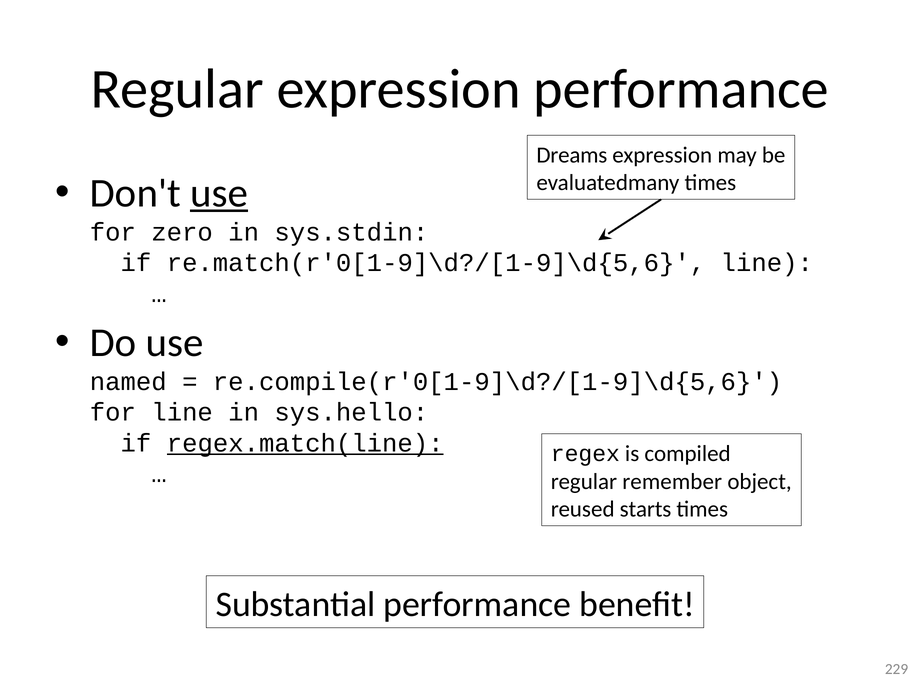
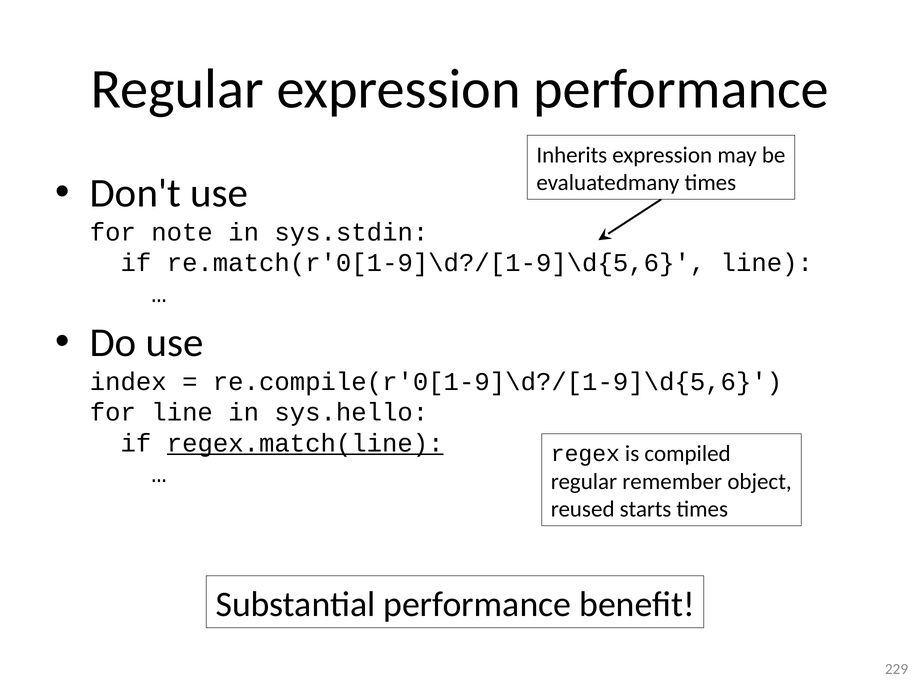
Dreams: Dreams -> Inherits
use at (219, 193) underline: present -> none
zero: zero -> note
named: named -> index
